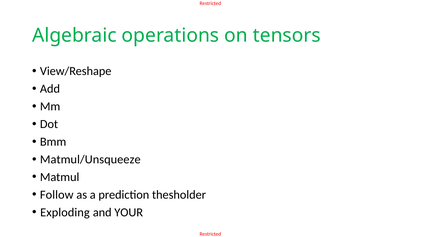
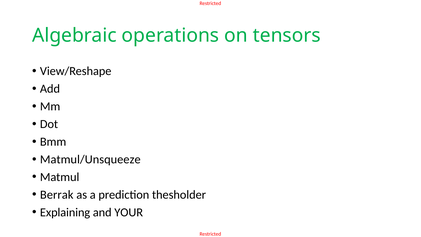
Follow: Follow -> Berrak
Exploding: Exploding -> Explaining
